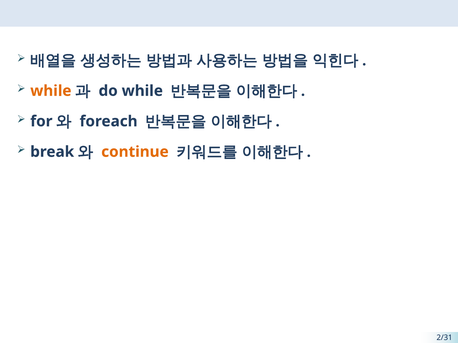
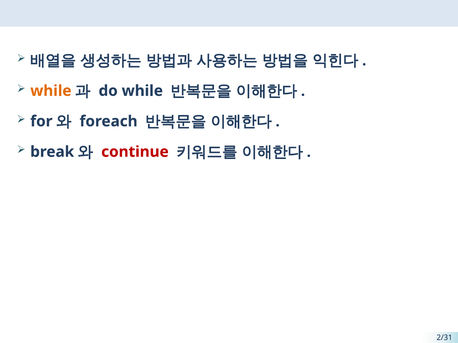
continue colour: orange -> red
